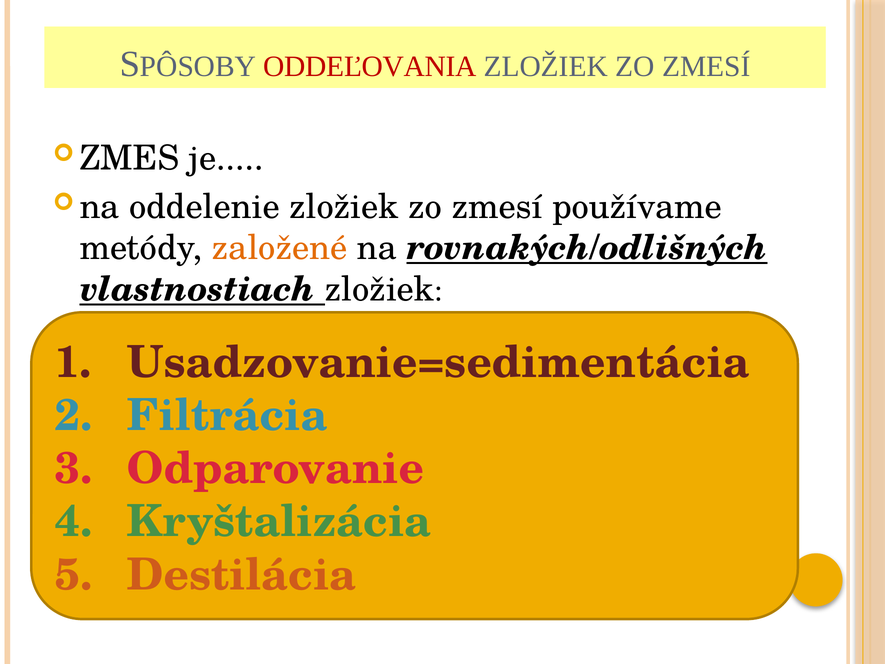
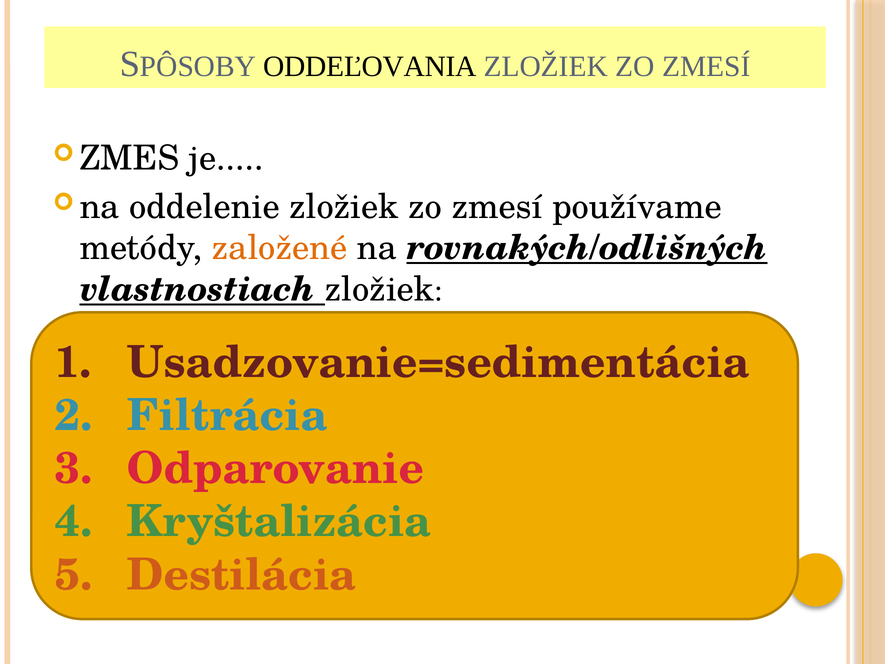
ODDEĽOVANIA colour: red -> black
